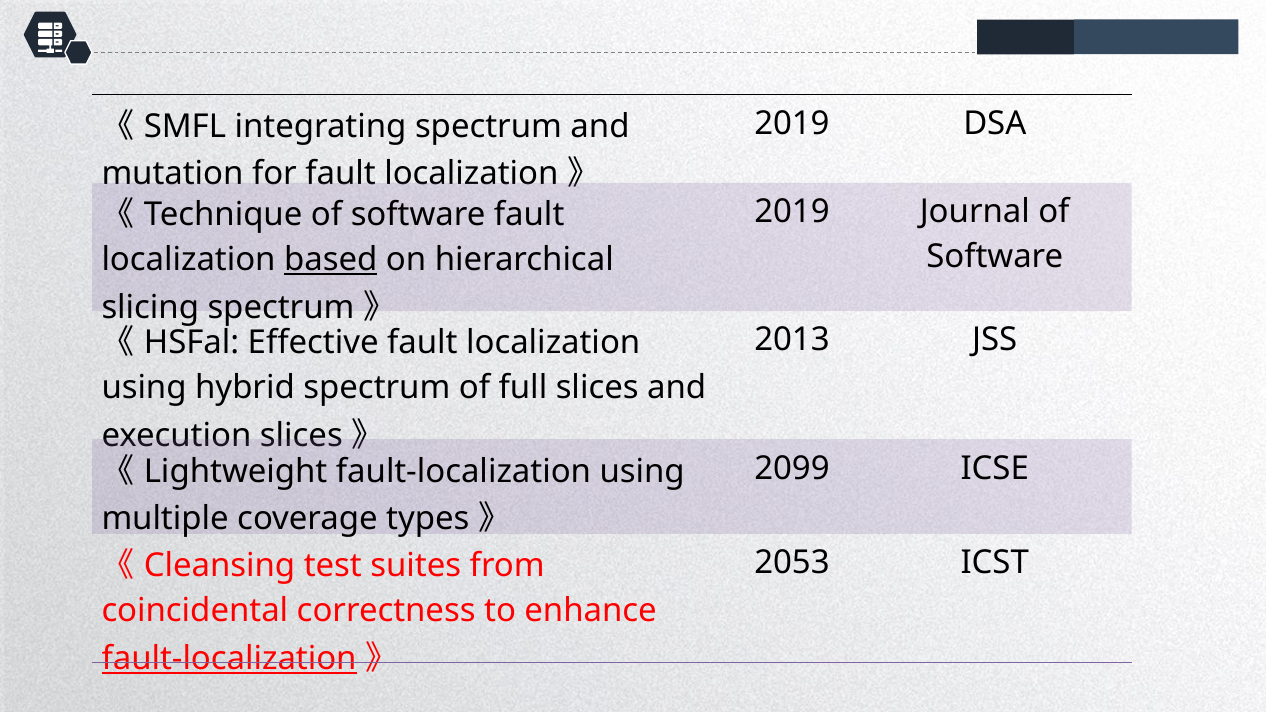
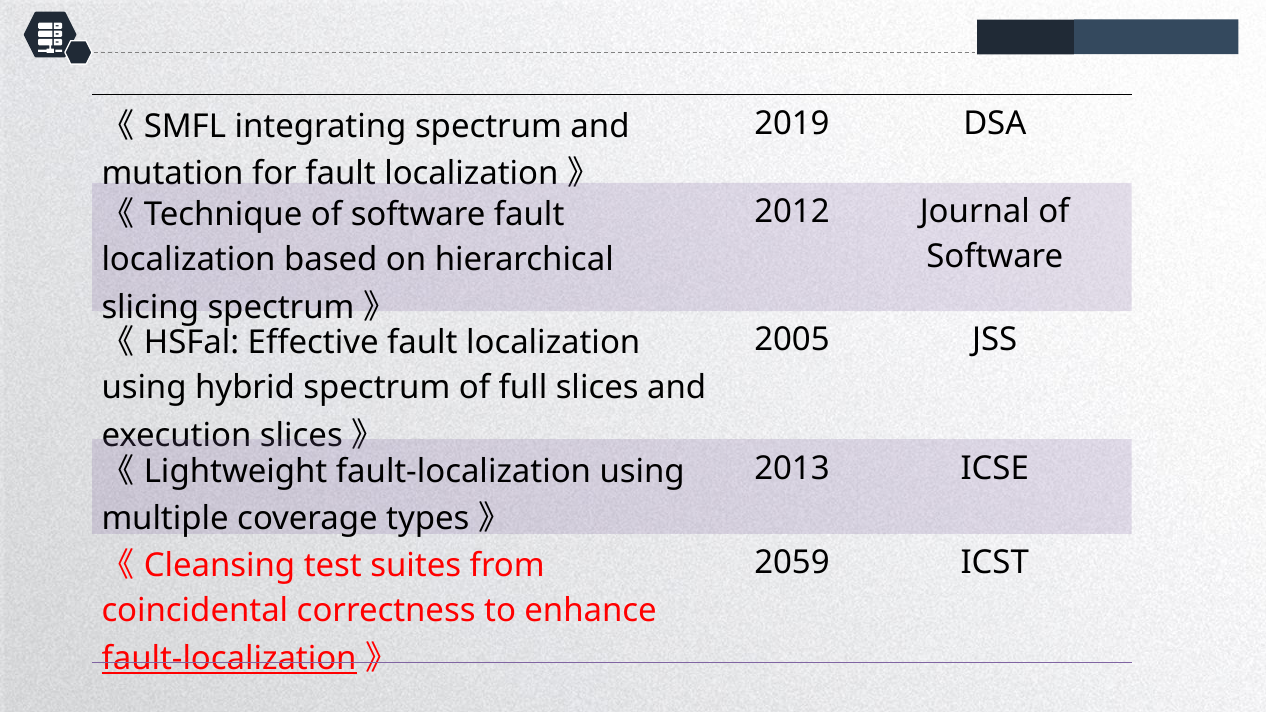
2019 at (792, 212): 2019 -> 2012
based underline: present -> none
2013: 2013 -> 2005
2099: 2099 -> 2013
2053: 2053 -> 2059
